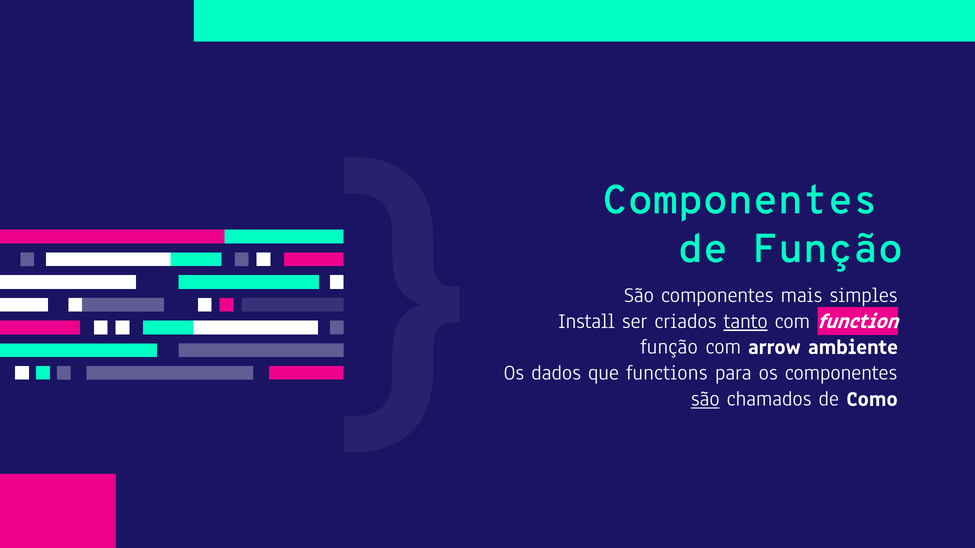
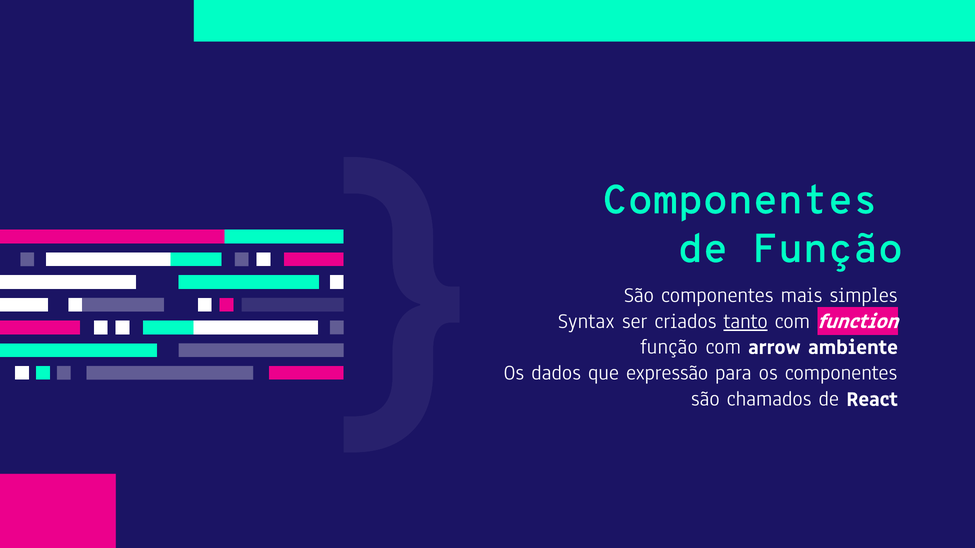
Install: Install -> Syntax
functions: functions -> expressão
são at (705, 399) underline: present -> none
Como: Como -> React
